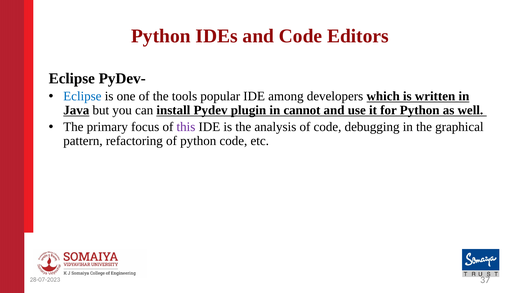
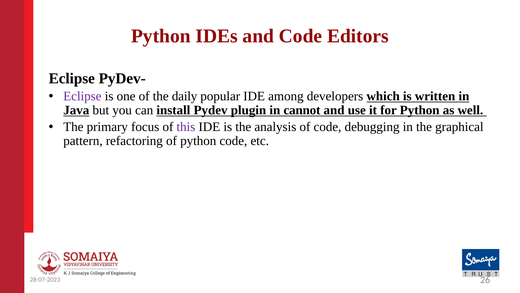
Eclipse at (82, 96) colour: blue -> purple
tools: tools -> daily
37: 37 -> 26
